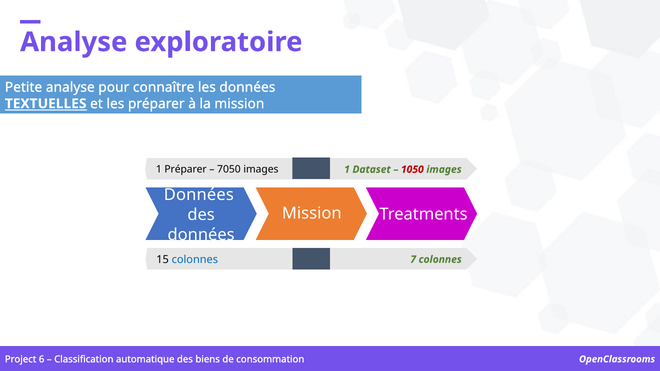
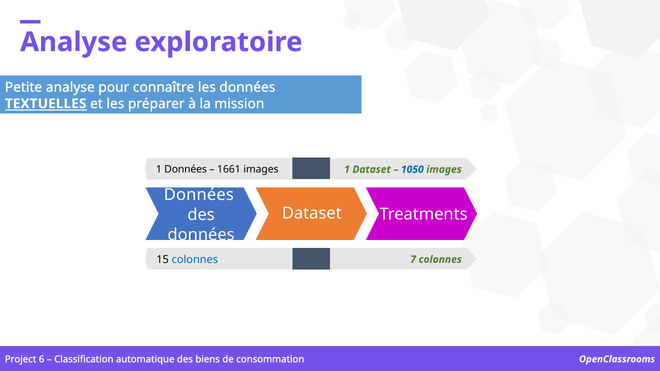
1 Préparer: Préparer -> Données
7050: 7050 -> 1661
1050 colour: red -> blue
Mission at (312, 213): Mission -> Dataset
